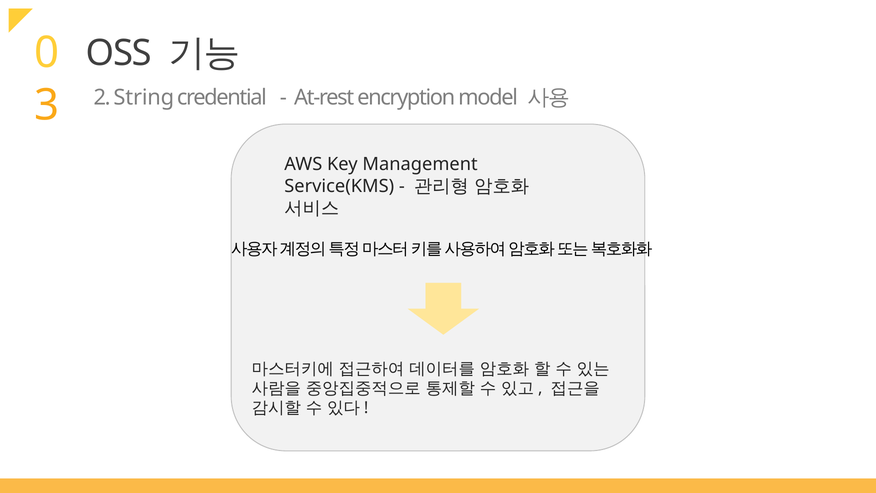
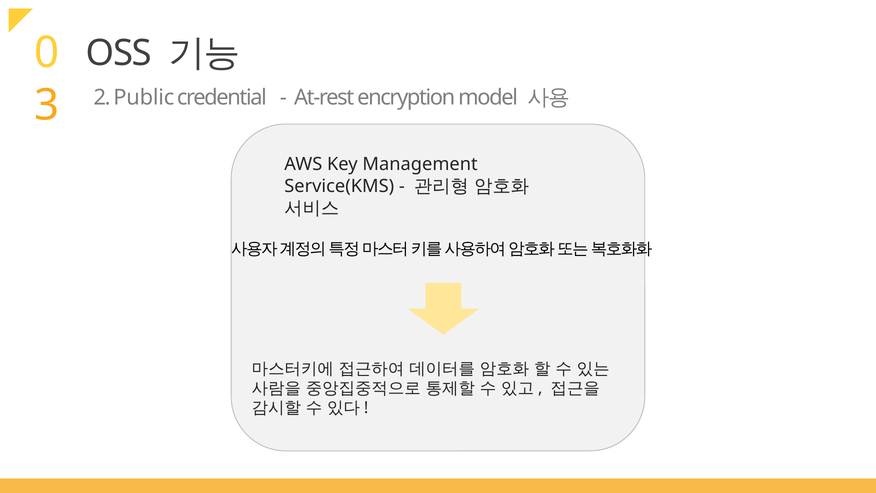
String: String -> Public
